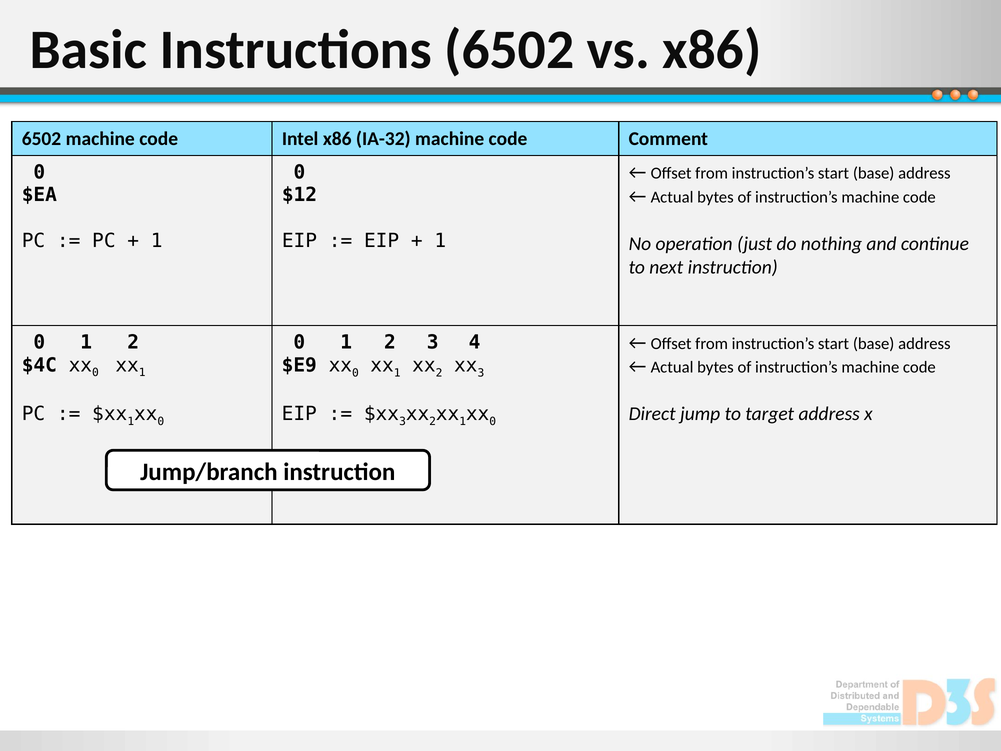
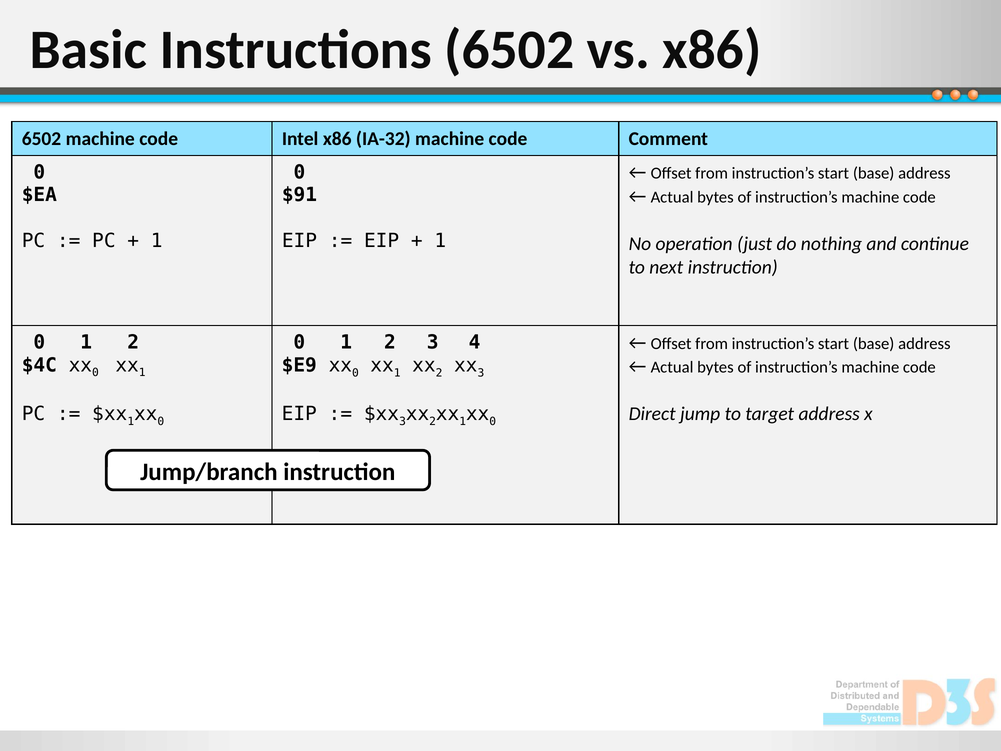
$12: $12 -> $91
